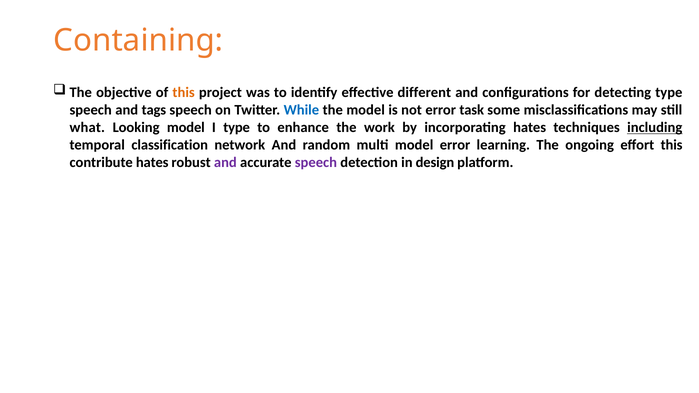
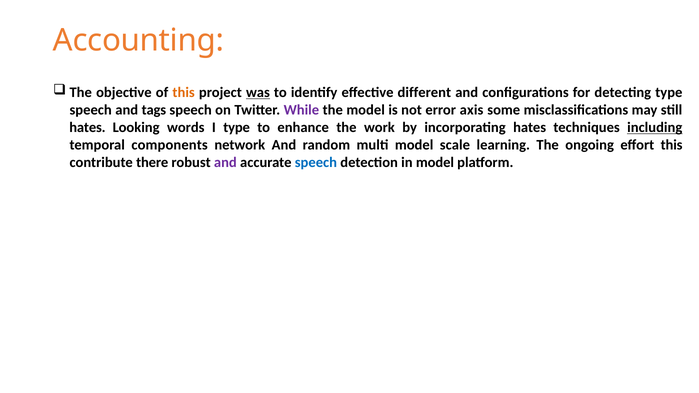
Containing: Containing -> Accounting
was underline: none -> present
While colour: blue -> purple
task: task -> axis
what at (87, 128): what -> hates
Looking model: model -> words
classification: classification -> components
model error: error -> scale
contribute hates: hates -> there
speech at (316, 162) colour: purple -> blue
in design: design -> model
